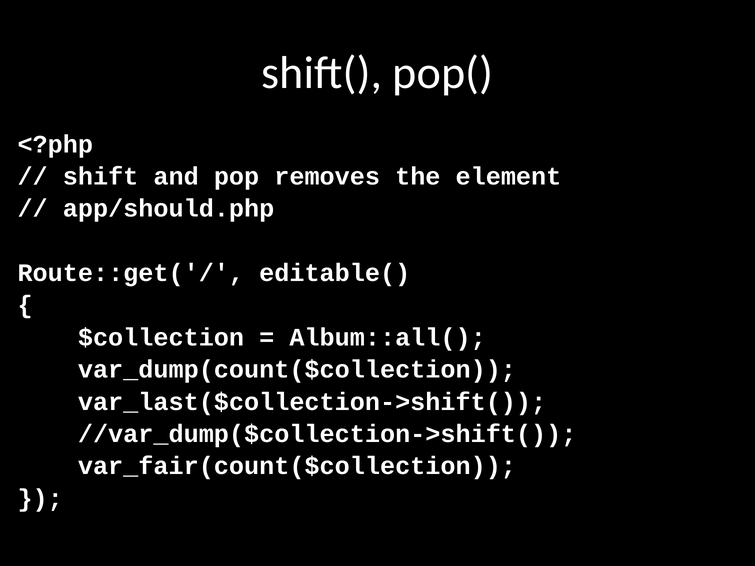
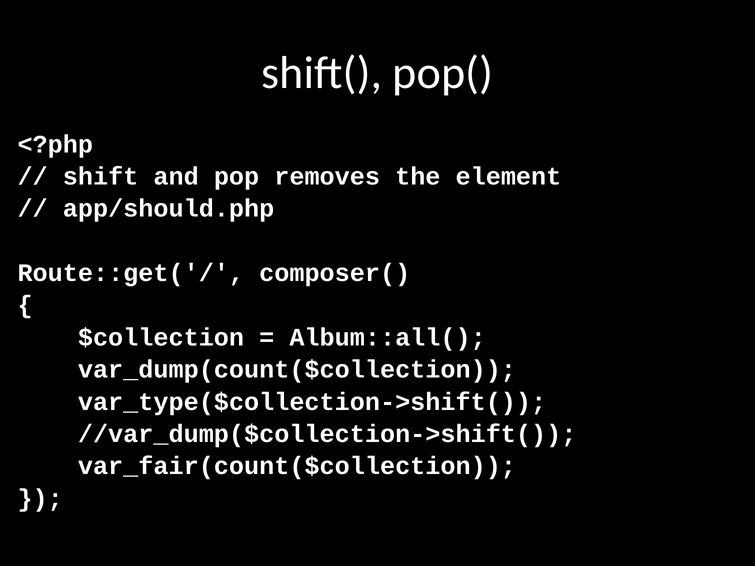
editable(: editable( -> composer(
var_last($collection->shift(: var_last($collection->shift( -> var_type($collection->shift(
